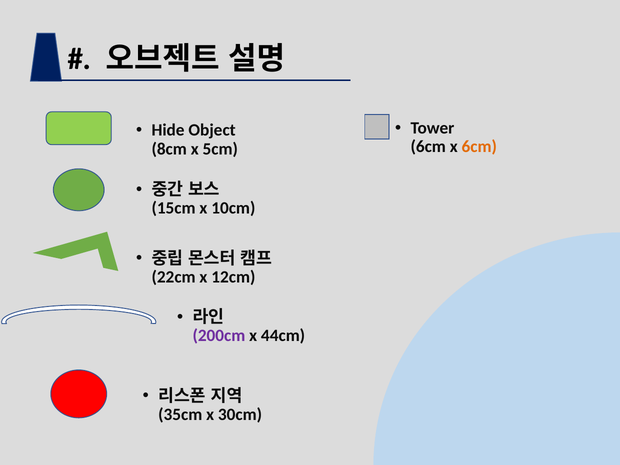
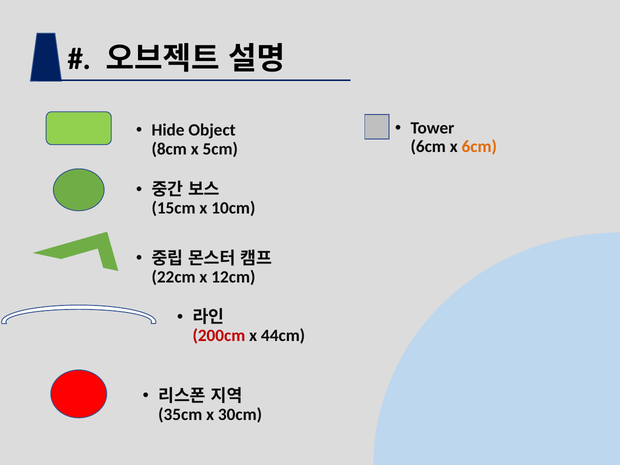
200cm colour: purple -> red
